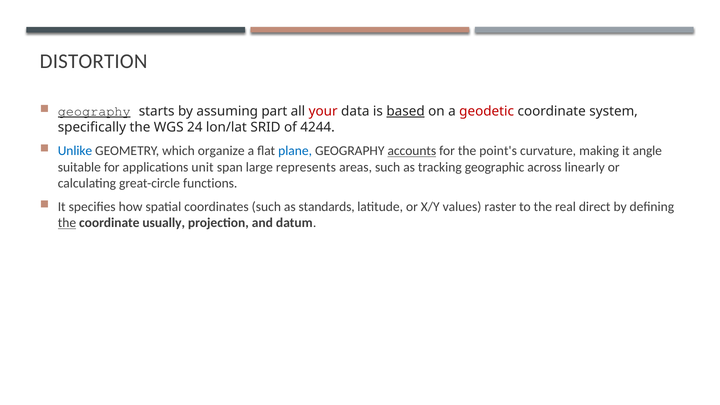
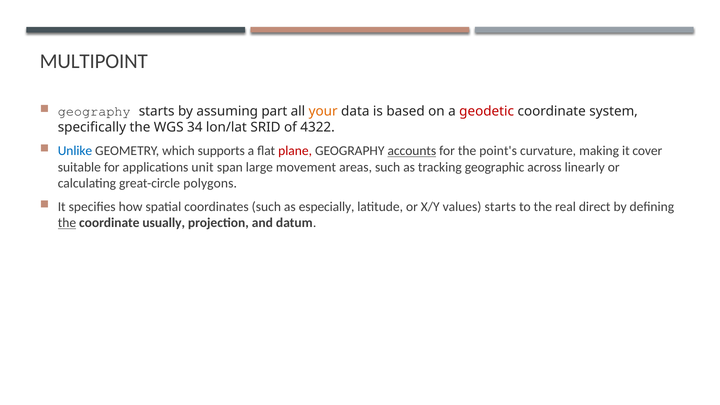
DISTORTION: DISTORTION -> MULTIPOINT
geography at (94, 111) underline: present -> none
your colour: red -> orange
based underline: present -> none
24: 24 -> 34
4244: 4244 -> 4322
organize: organize -> supports
plane colour: blue -> red
angle: angle -> cover
represents: represents -> movement
functions: functions -> polygons
standards: standards -> especially
values raster: raster -> starts
